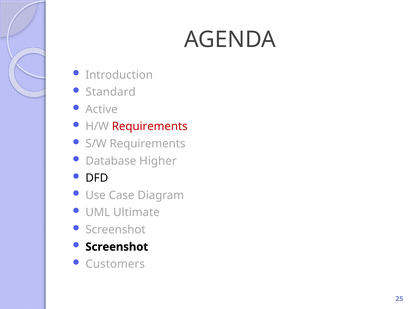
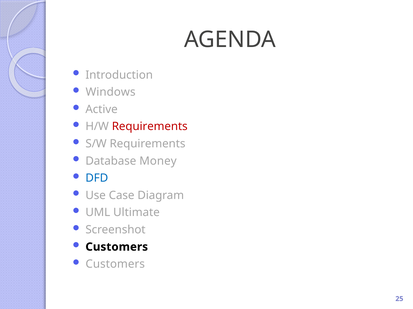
Standard: Standard -> Windows
Higher: Higher -> Money
DFD colour: black -> blue
Screenshot at (117, 247): Screenshot -> Customers
